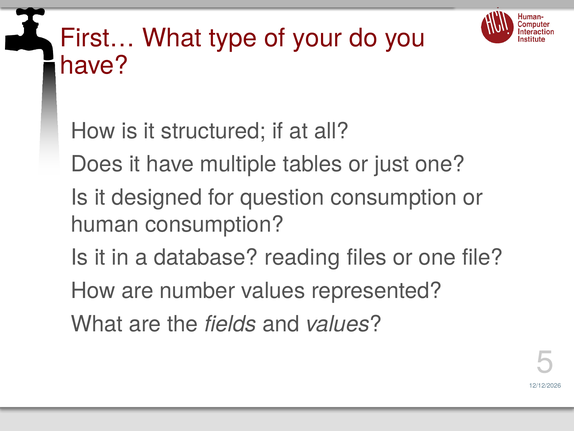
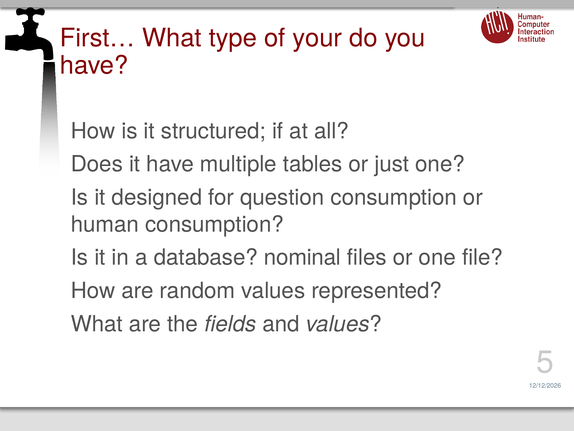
reading: reading -> nominal
number: number -> random
